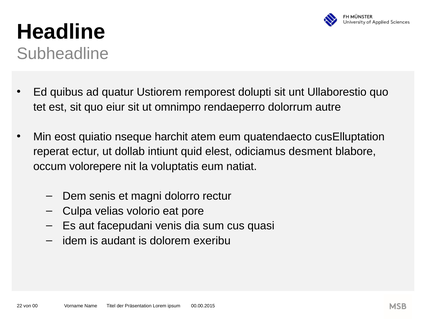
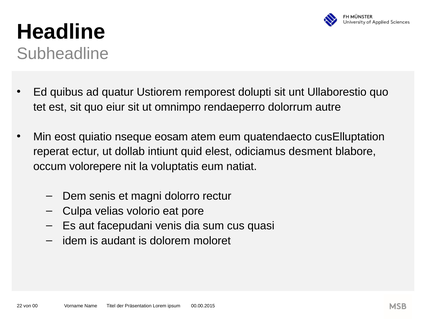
harchit: harchit -> eosam
exeribu: exeribu -> moloret
